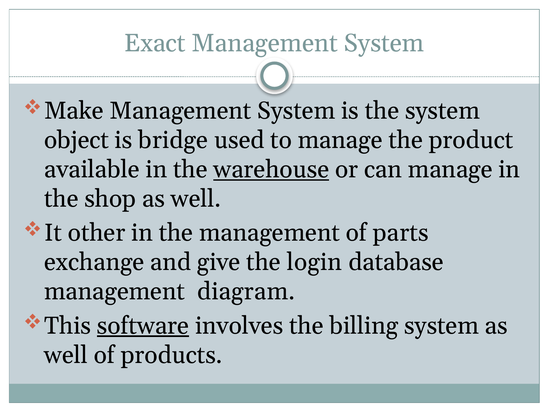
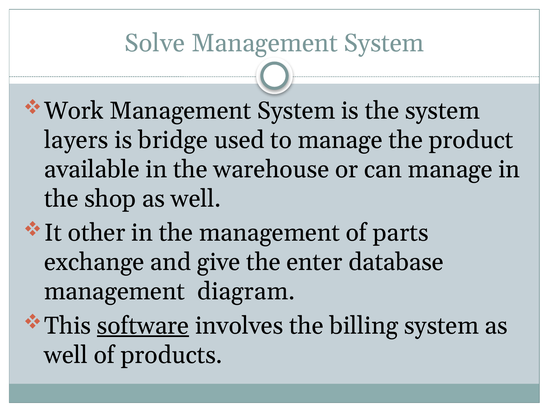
Exact: Exact -> Solve
Make: Make -> Work
object: object -> layers
warehouse underline: present -> none
login: login -> enter
